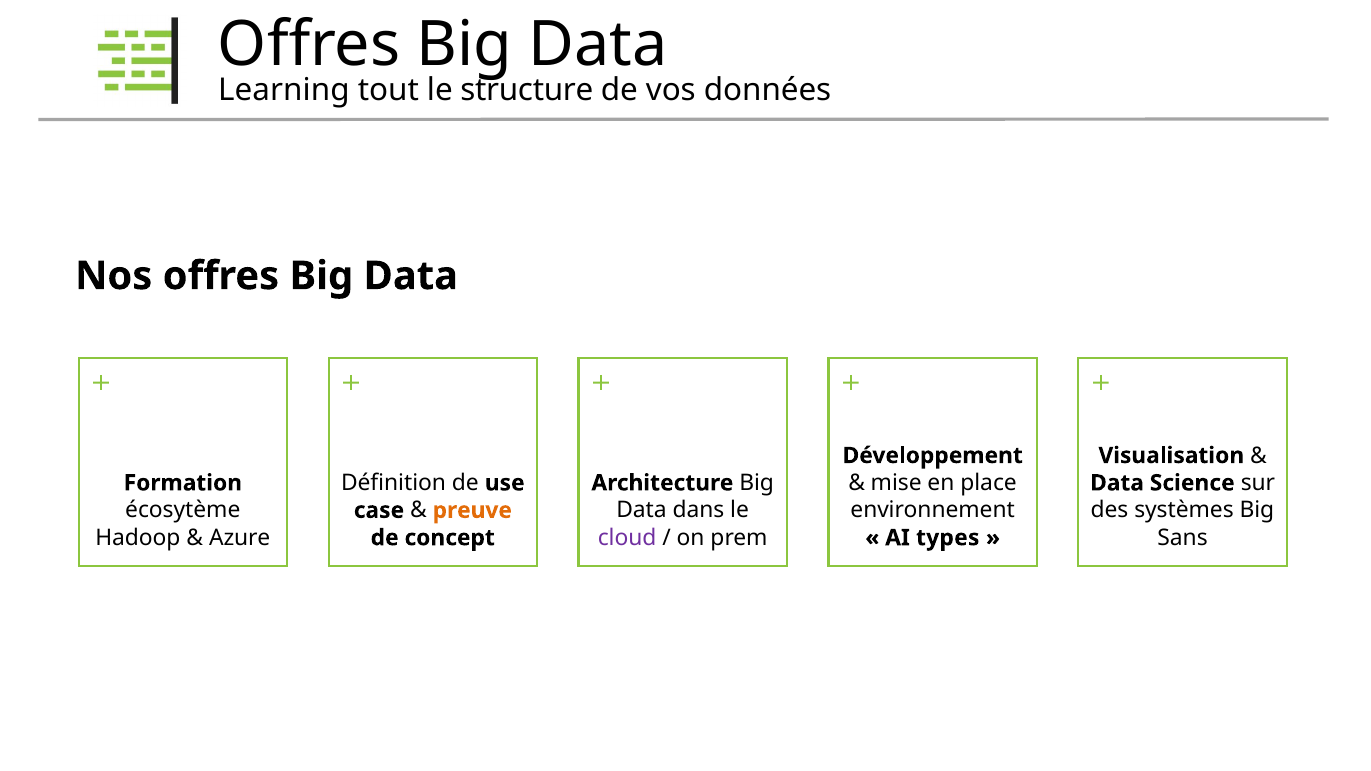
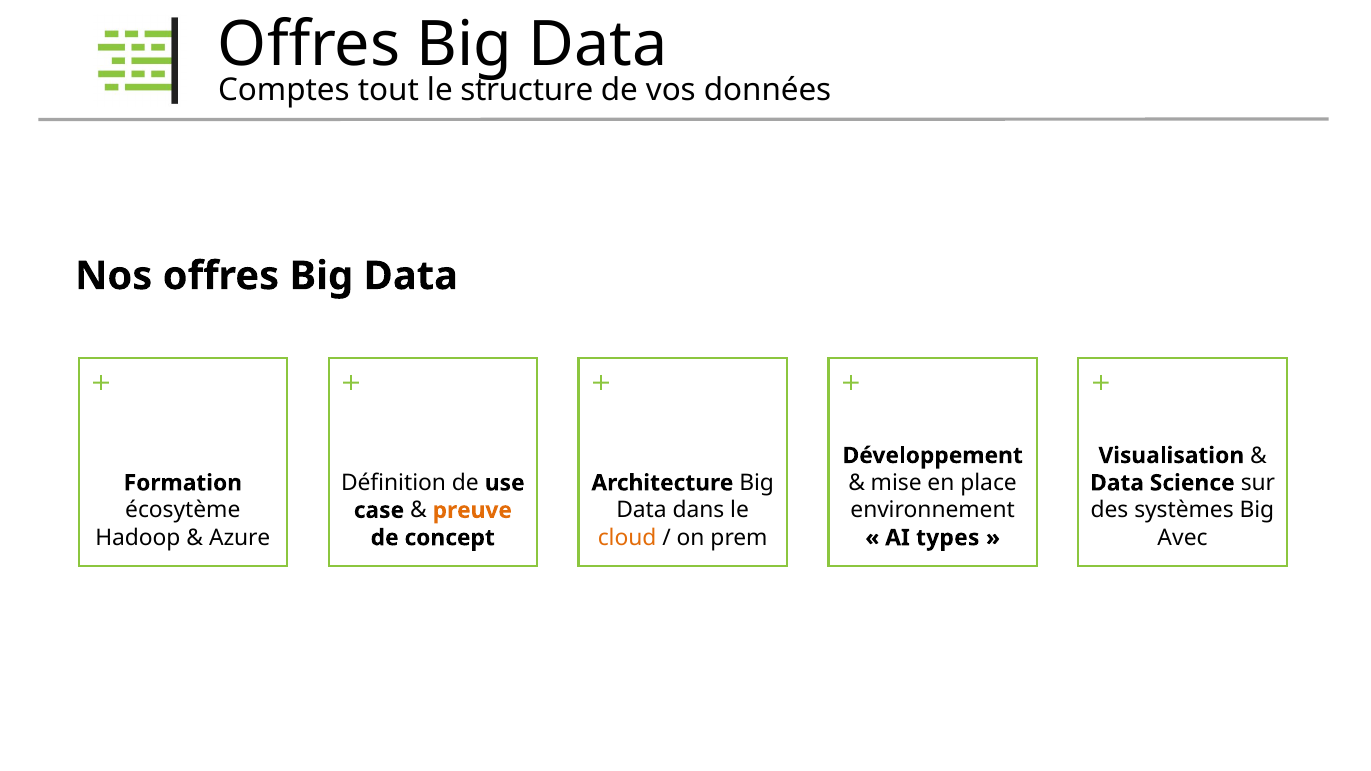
Learning: Learning -> Comptes
cloud colour: purple -> orange
Sans: Sans -> Avec
